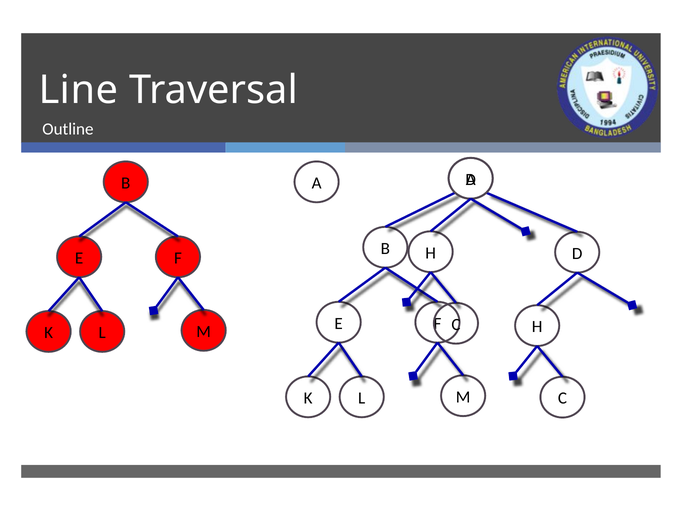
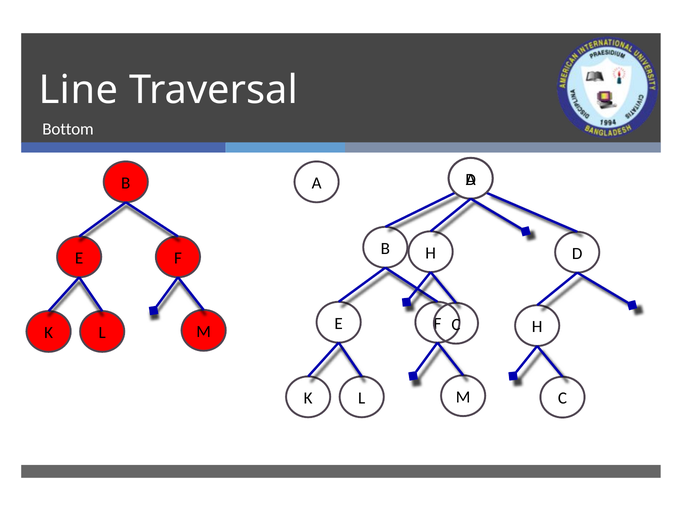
Outline: Outline -> Bottom
